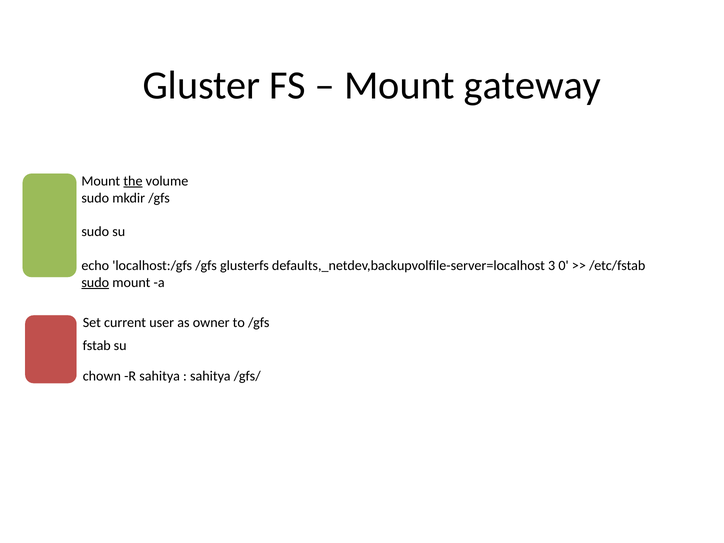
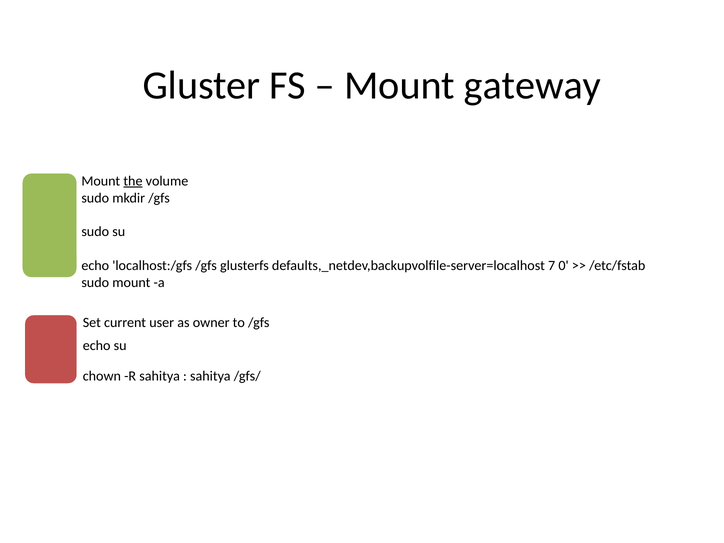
3: 3 -> 7
sudo at (95, 282) underline: present -> none
fstab at (97, 346): fstab -> echo
